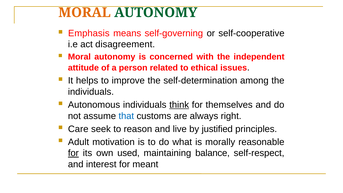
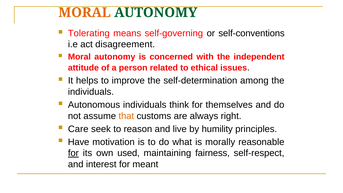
Emphasis: Emphasis -> Tolerating
self-cooperative: self-cooperative -> self-conventions
think underline: present -> none
that colour: blue -> orange
justified: justified -> humility
Adult: Adult -> Have
balance: balance -> fairness
